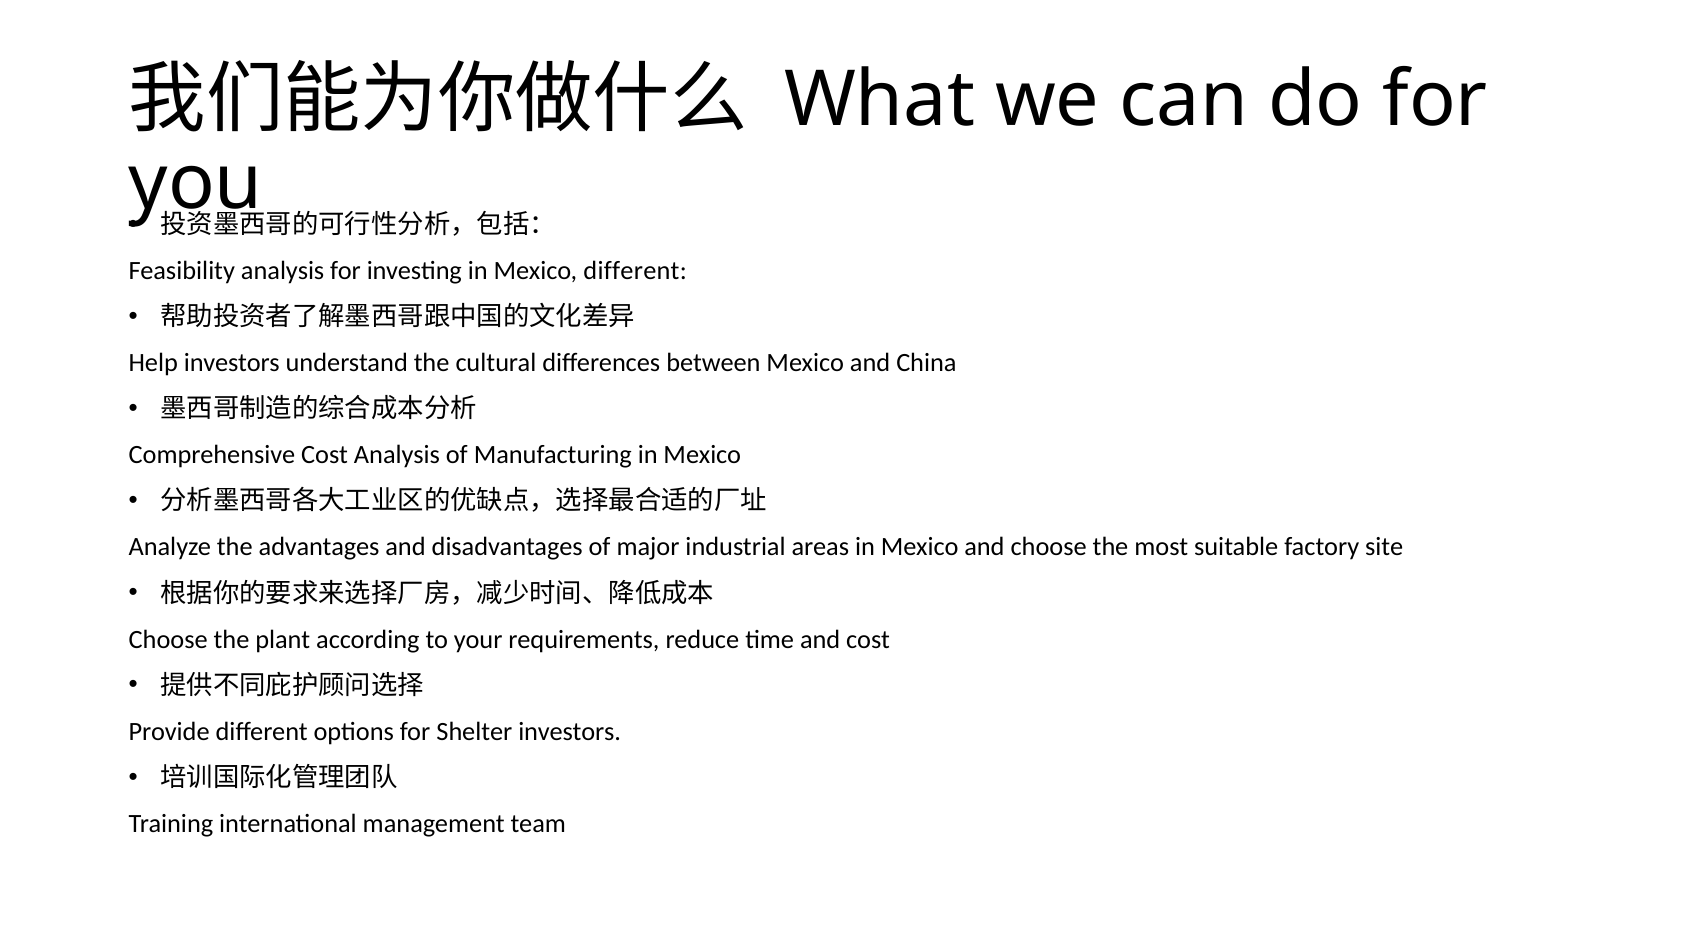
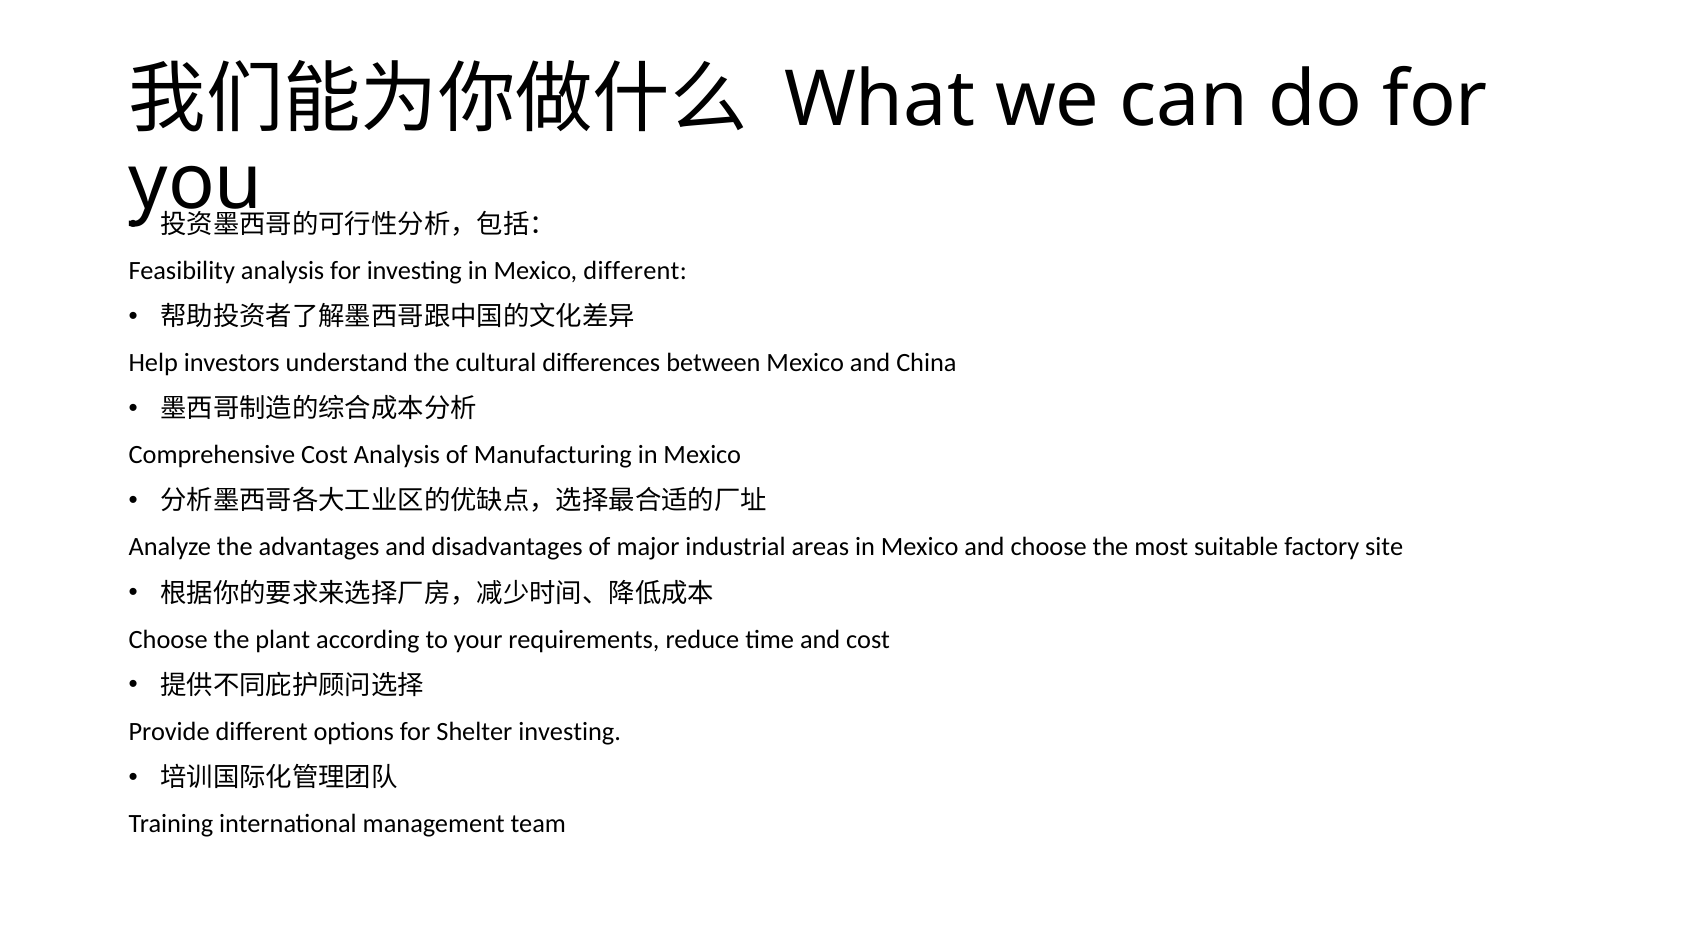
Shelter investors: investors -> investing
